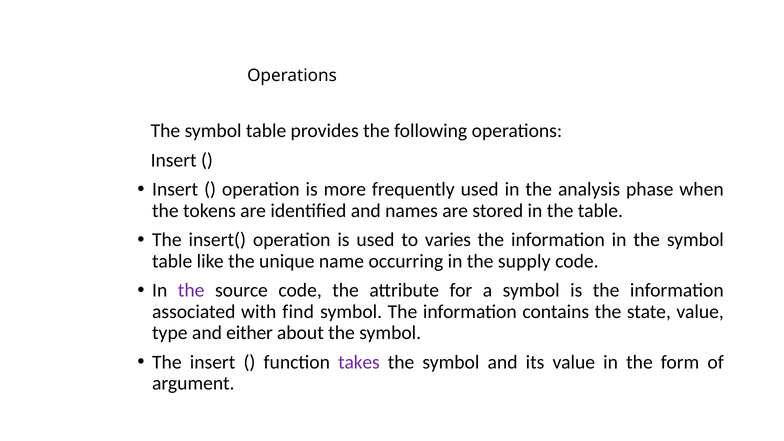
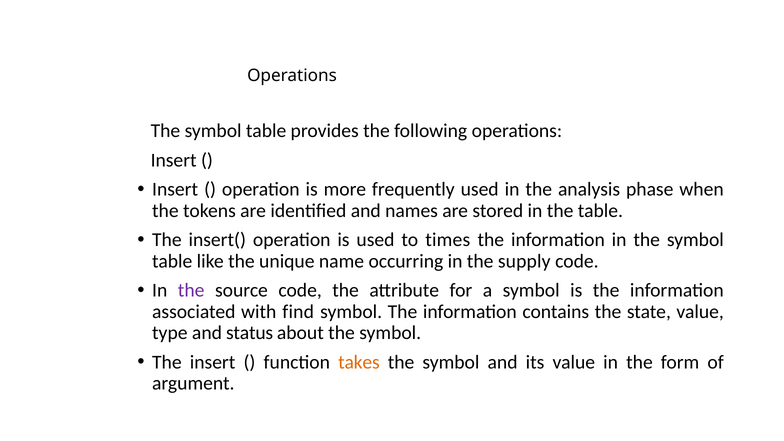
varies: varies -> times
either: either -> status
takes colour: purple -> orange
